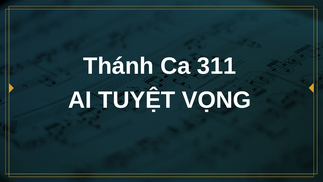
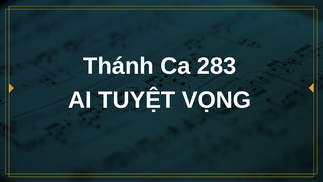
311: 311 -> 283
